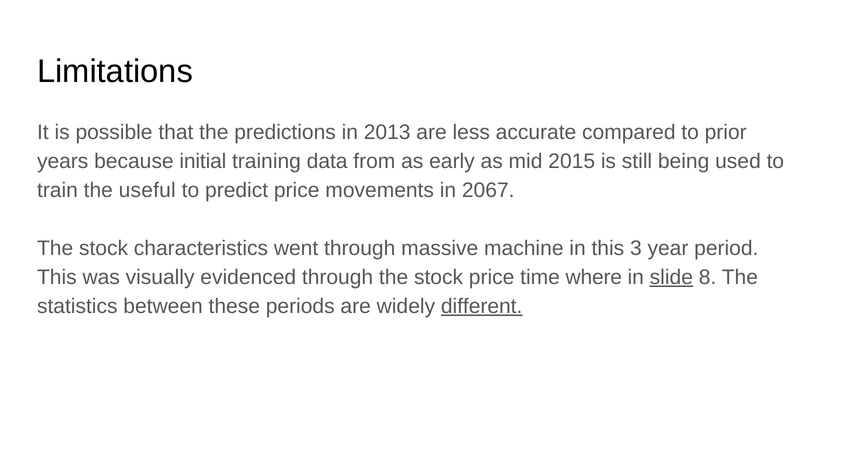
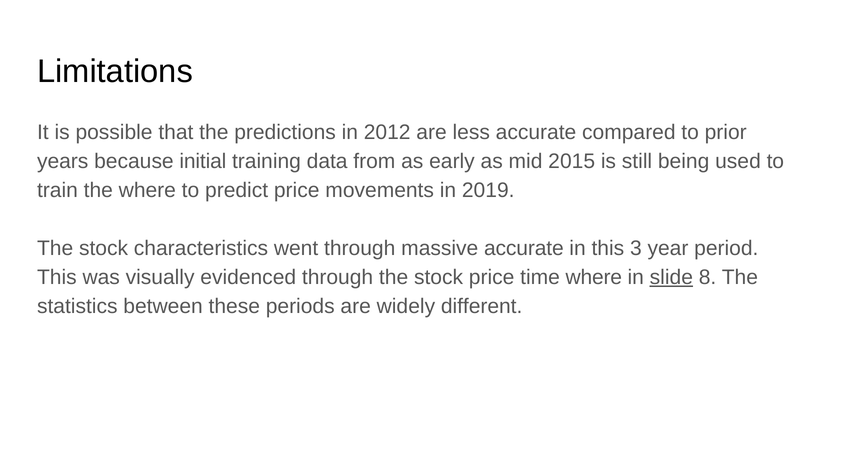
2013: 2013 -> 2012
the useful: useful -> where
2067: 2067 -> 2019
massive machine: machine -> accurate
different underline: present -> none
